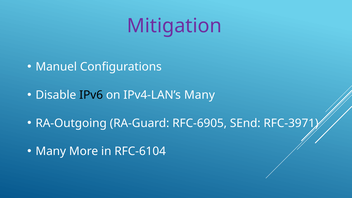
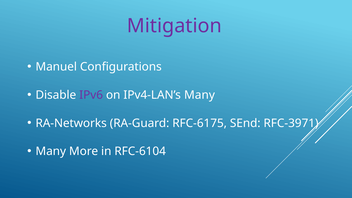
IPv6 colour: black -> purple
RA-Outgoing: RA-Outgoing -> RA-Networks
RFC-6905: RFC-6905 -> RFC-6175
